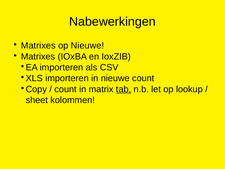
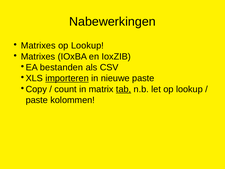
Nieuwe at (87, 46): Nieuwe -> Lookup
EA importeren: importeren -> bestanden
importeren at (67, 78) underline: none -> present
nieuwe count: count -> paste
sheet at (37, 100): sheet -> paste
